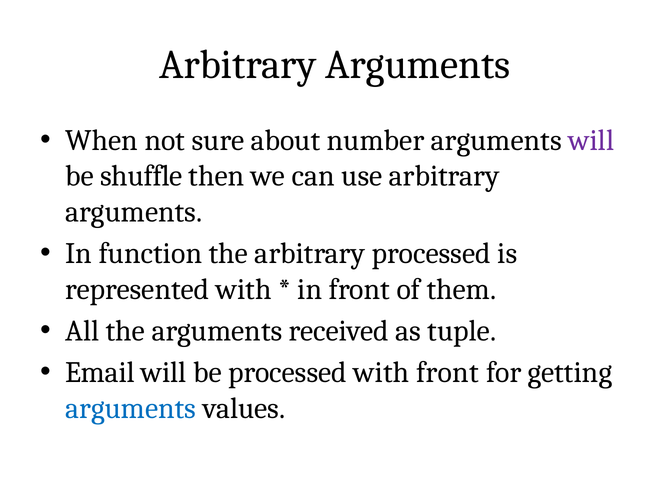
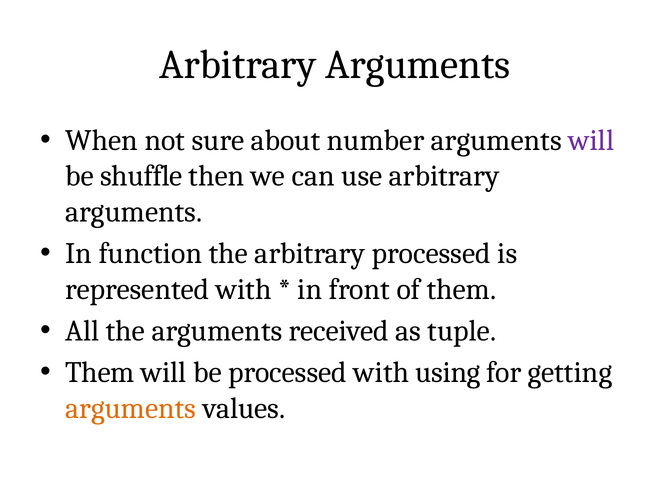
Email at (100, 373): Email -> Them
with front: front -> using
arguments at (131, 409) colour: blue -> orange
